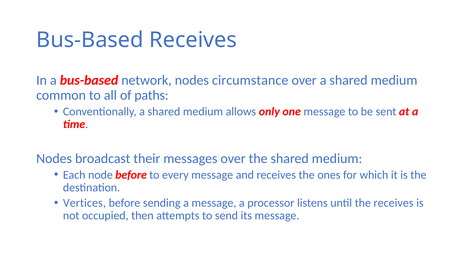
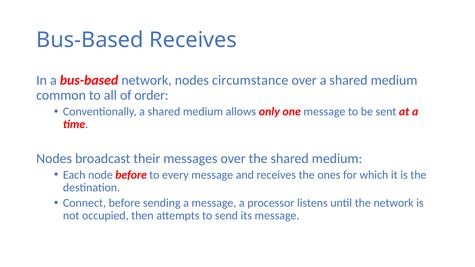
paths: paths -> order
Vertices: Vertices -> Connect
the receives: receives -> network
